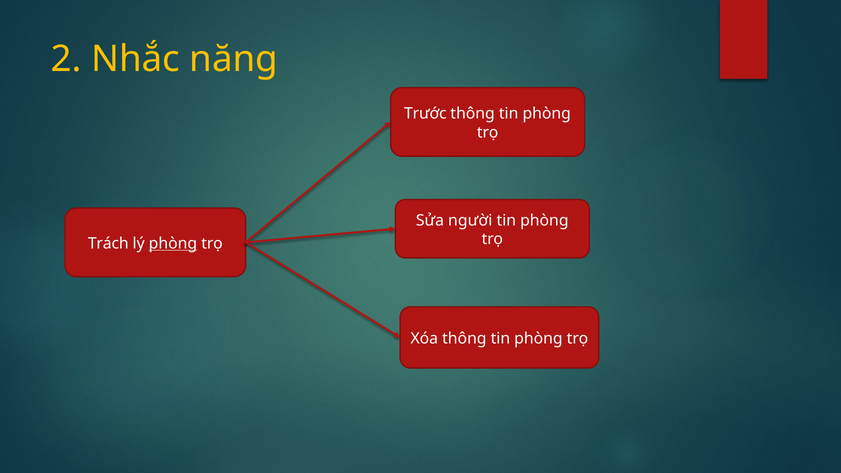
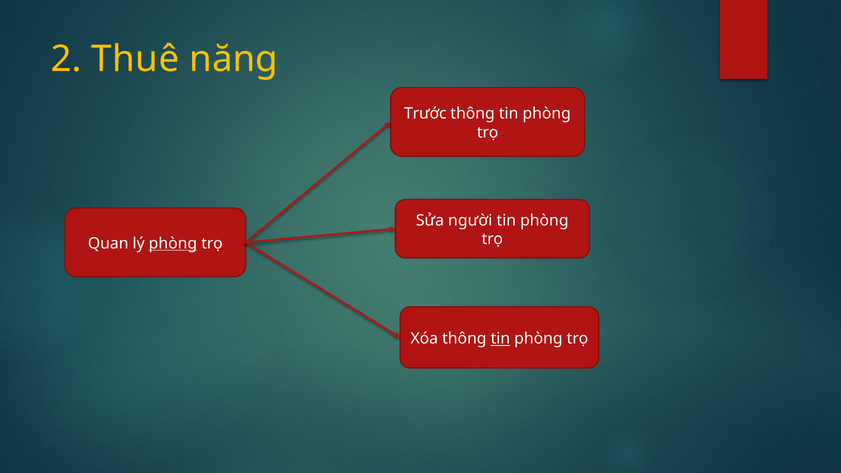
Nhắc: Nhắc -> Thuê
Trách: Trách -> Quan
tin at (500, 339) underline: none -> present
